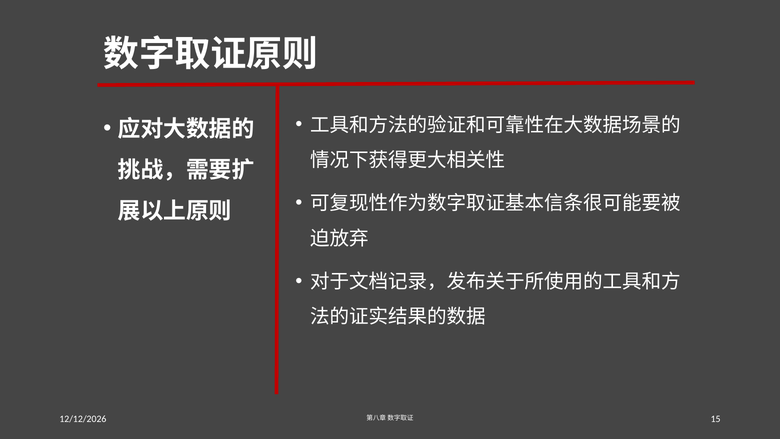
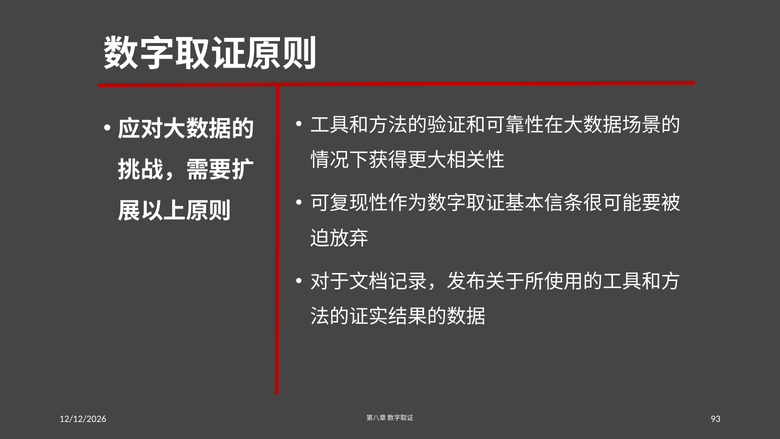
15: 15 -> 93
